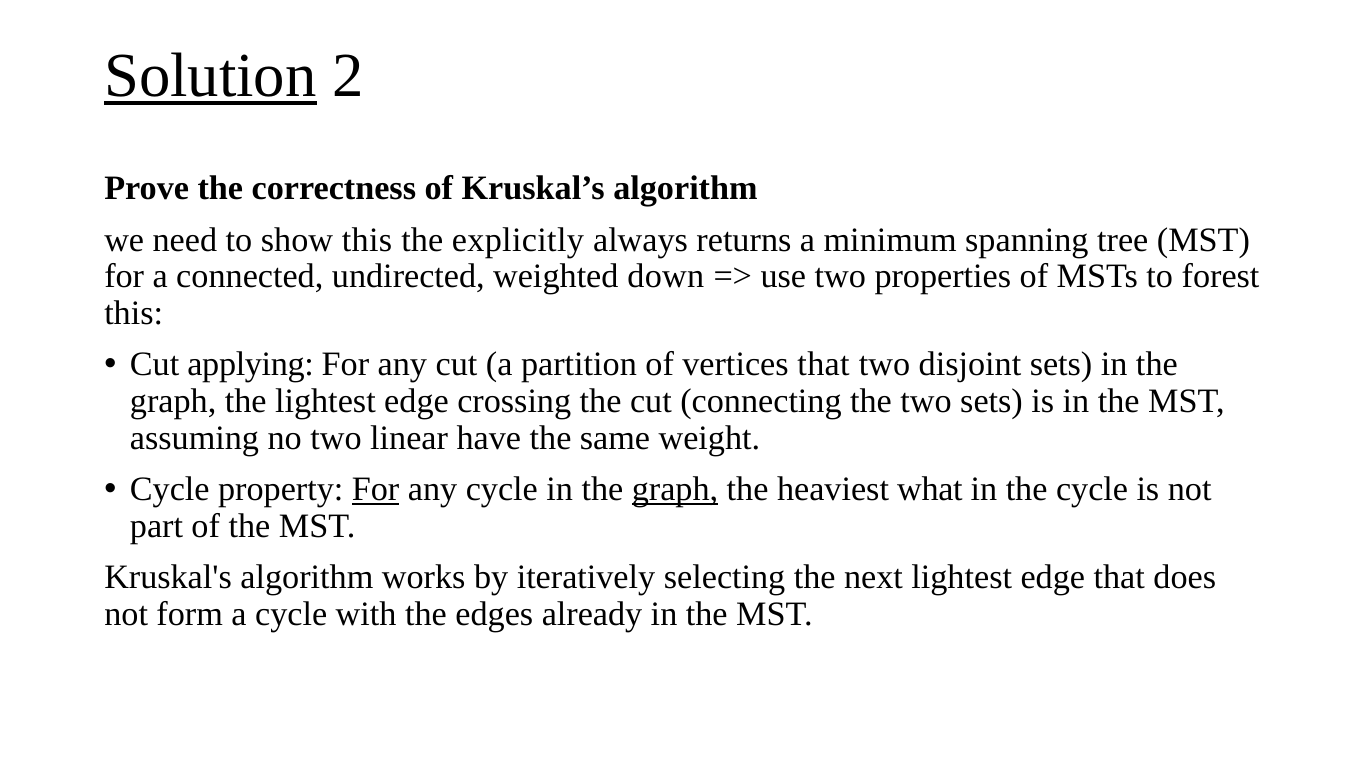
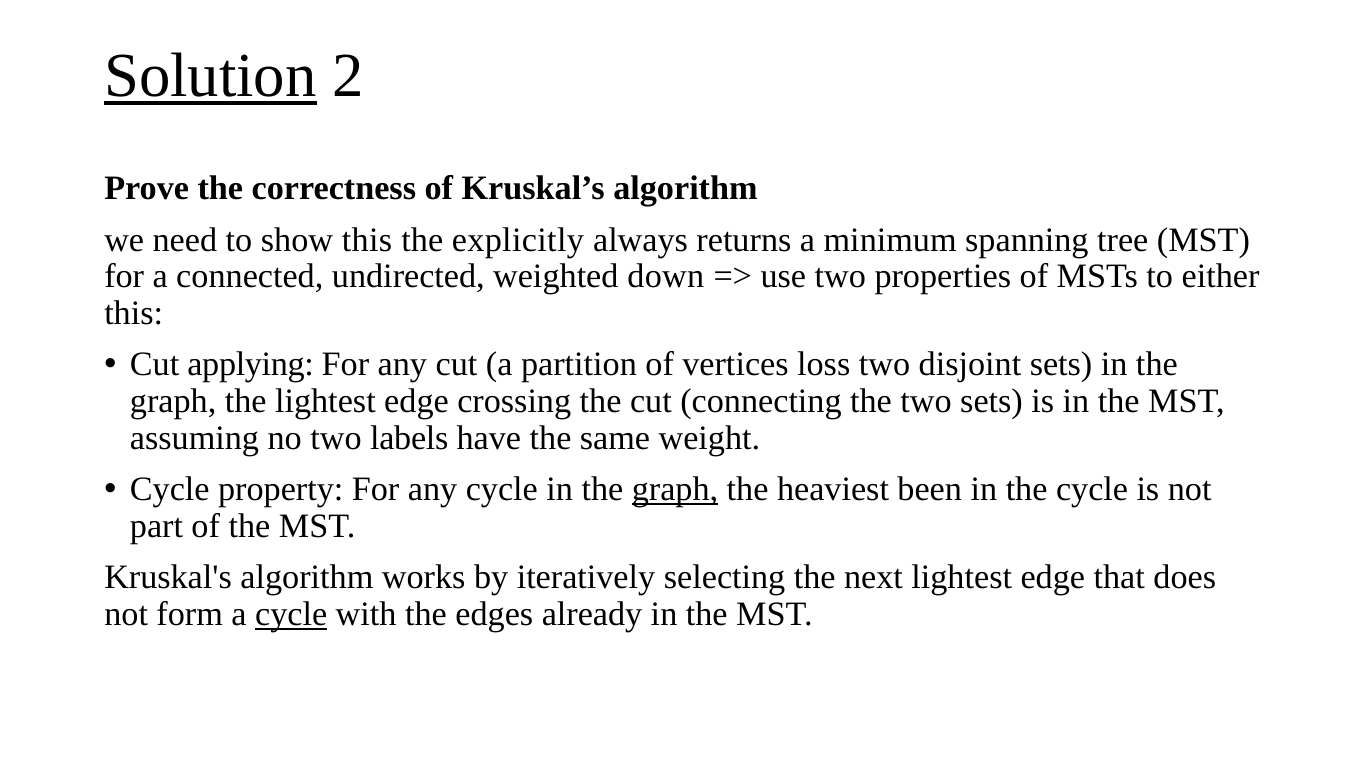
forest: forest -> either
vertices that: that -> loss
linear: linear -> labels
For at (376, 490) underline: present -> none
what: what -> been
cycle at (291, 615) underline: none -> present
